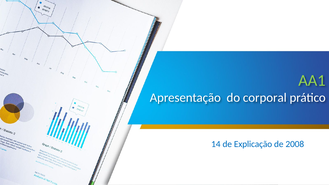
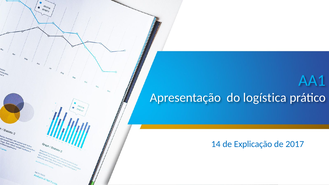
AA1 colour: light green -> light blue
corporal: corporal -> logística
2008: 2008 -> 2017
